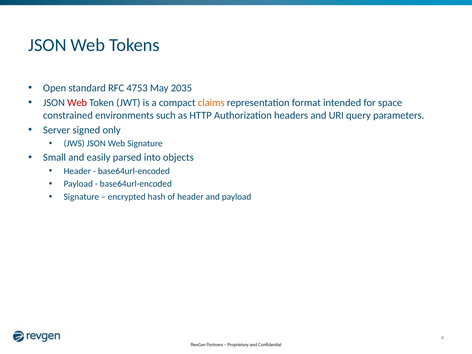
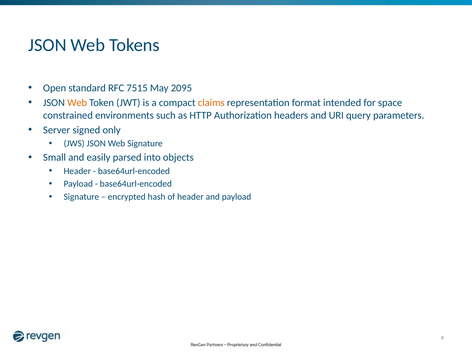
4753: 4753 -> 7515
2035: 2035 -> 2095
Web at (77, 103) colour: red -> orange
